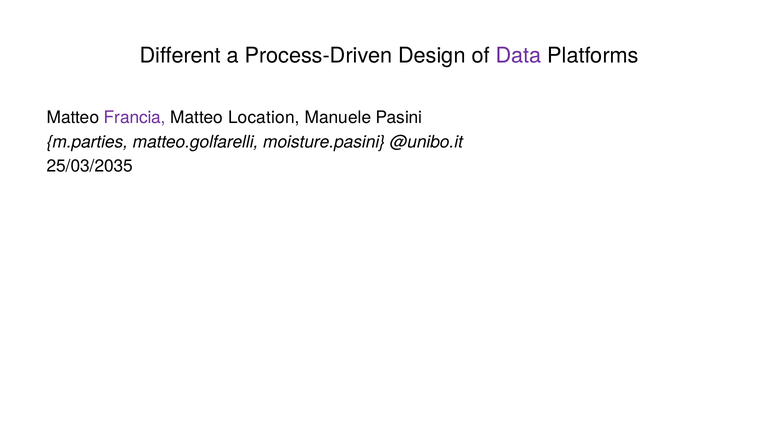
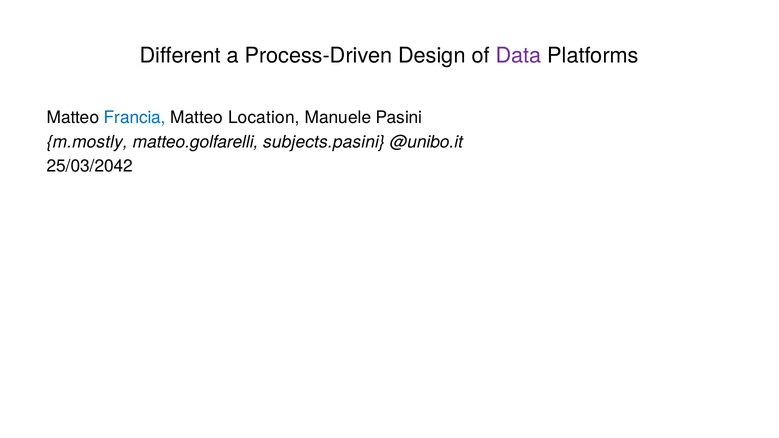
Francia colour: purple -> blue
m.parties: m.parties -> m.mostly
moisture.pasini: moisture.pasini -> subjects.pasini
25/03/2035: 25/03/2035 -> 25/03/2042
